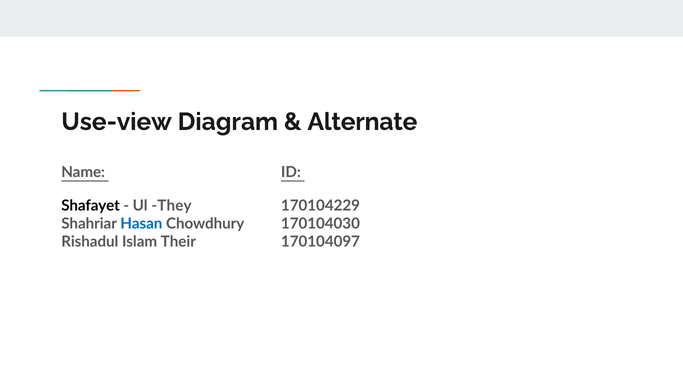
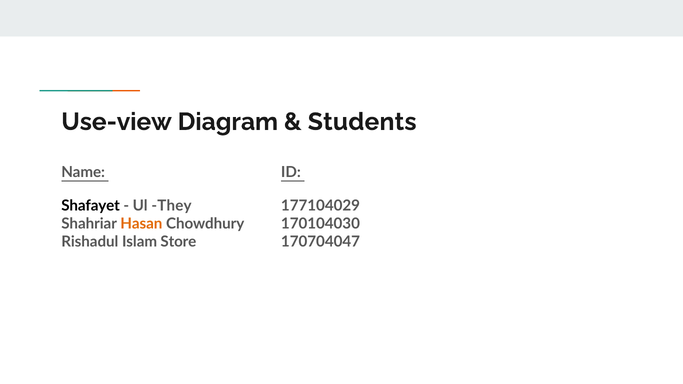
Alternate: Alternate -> Students
170104229: 170104229 -> 177104029
Hasan colour: blue -> orange
Their: Their -> Store
170104097: 170104097 -> 170704047
